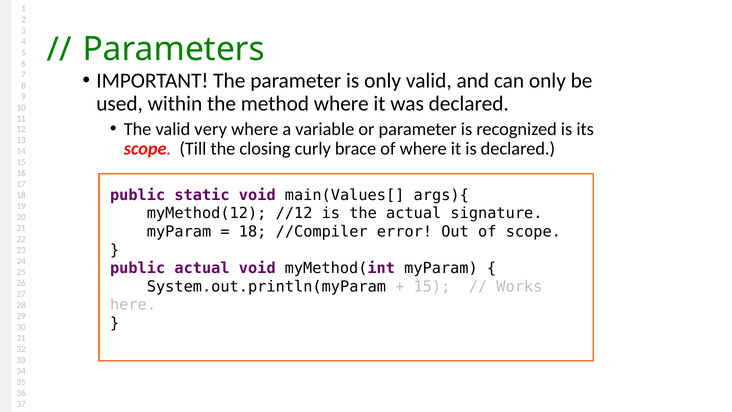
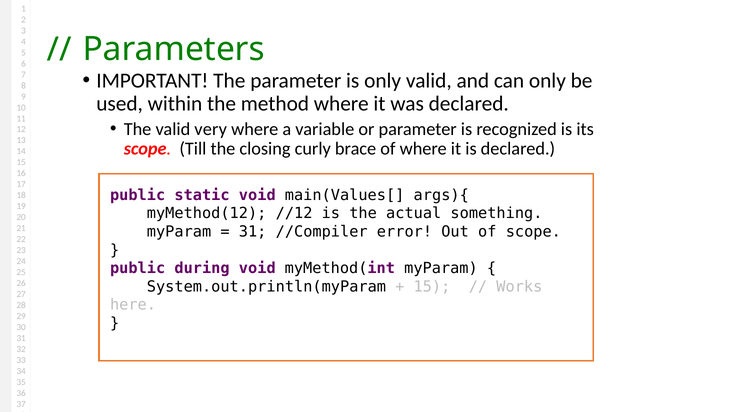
signature: signature -> something
18 at (253, 232): 18 -> 31
public actual: actual -> during
